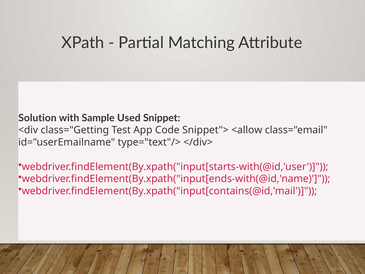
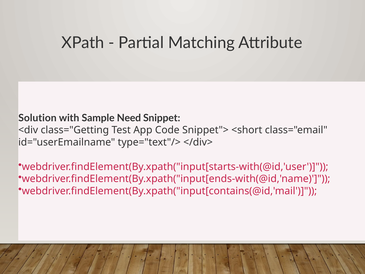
Used: Used -> Need
<allow: <allow -> <short
